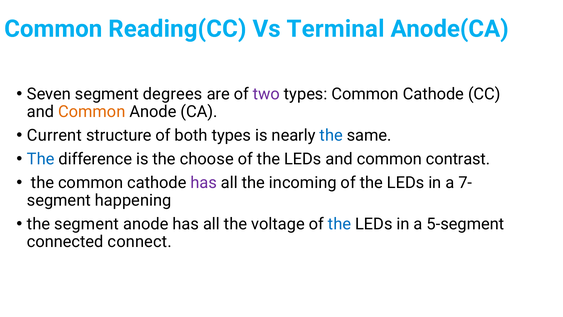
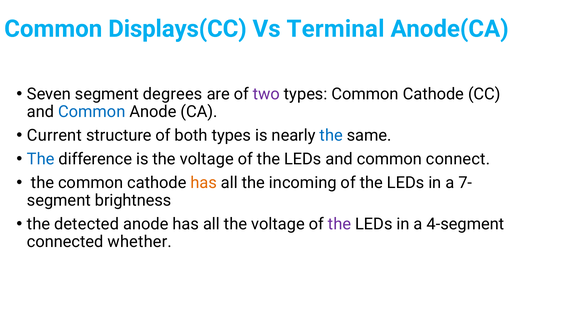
Reading(CC: Reading(CC -> Displays(CC
Common at (92, 112) colour: orange -> blue
is the choose: choose -> voltage
contrast: contrast -> connect
has at (204, 182) colour: purple -> orange
happening: happening -> brightness
the segment: segment -> detected
the at (340, 224) colour: blue -> purple
5-segment: 5-segment -> 4-segment
connect: connect -> whether
